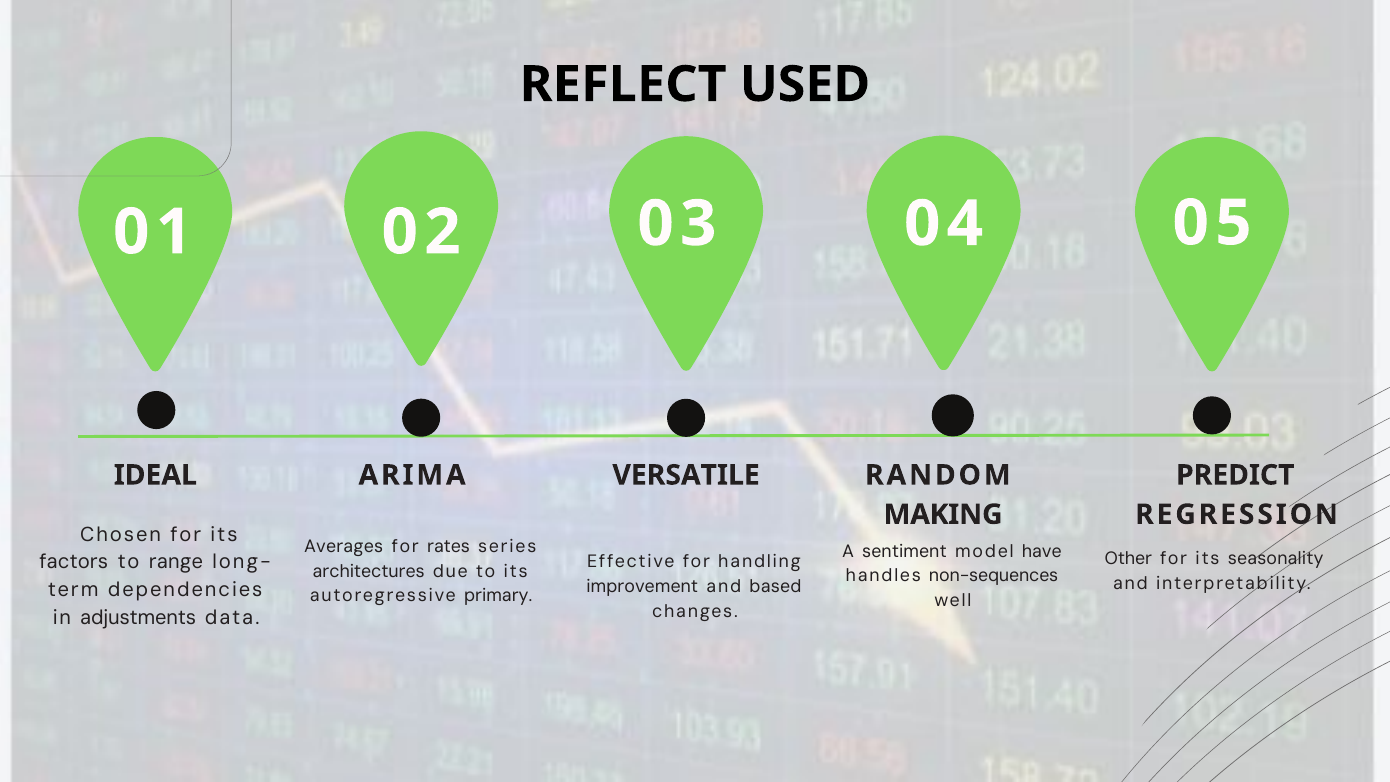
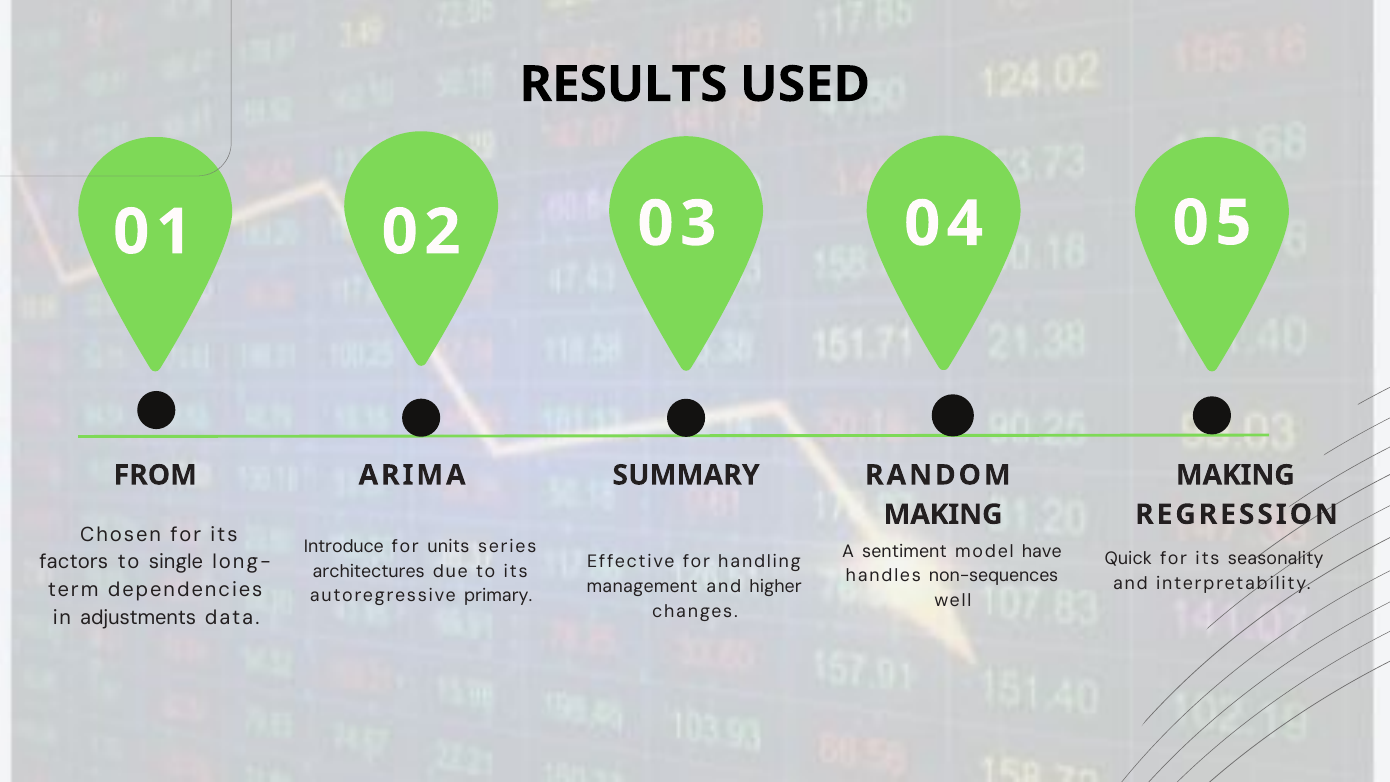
REFLECT: REFLECT -> RESULTS
IDEAL: IDEAL -> FROM
VERSATILE: VERSATILE -> SUMMARY
PREDICT at (1235, 475): PREDICT -> MAKING
Averages: Averages -> Introduce
rates: rates -> units
Other: Other -> Quick
range: range -> single
improvement: improvement -> management
based: based -> higher
